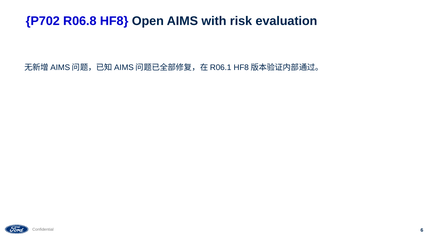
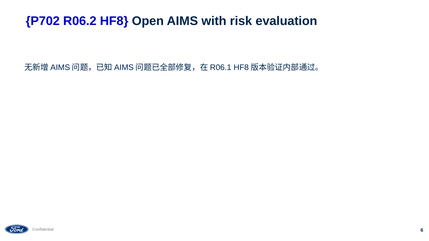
R06.8: R06.8 -> R06.2
